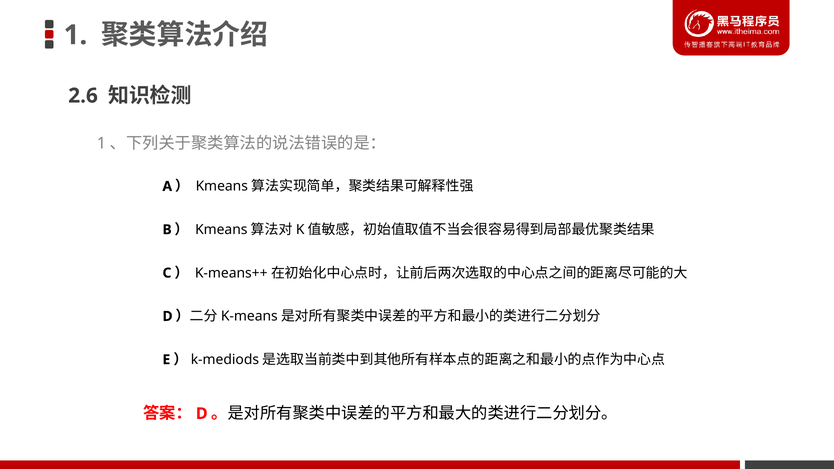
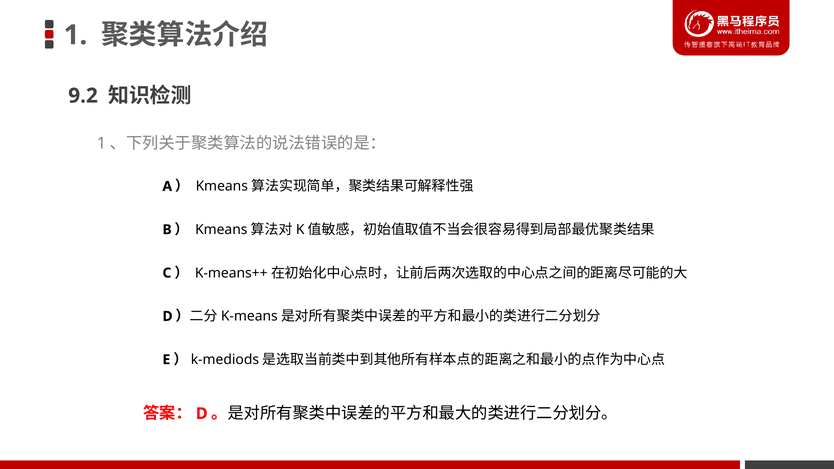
2.6: 2.6 -> 9.2
